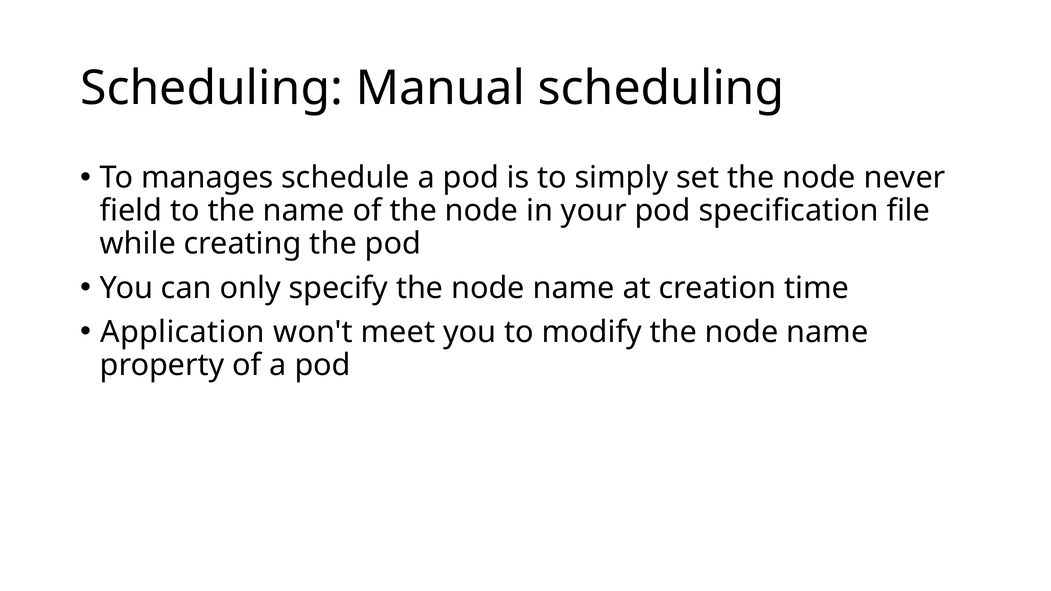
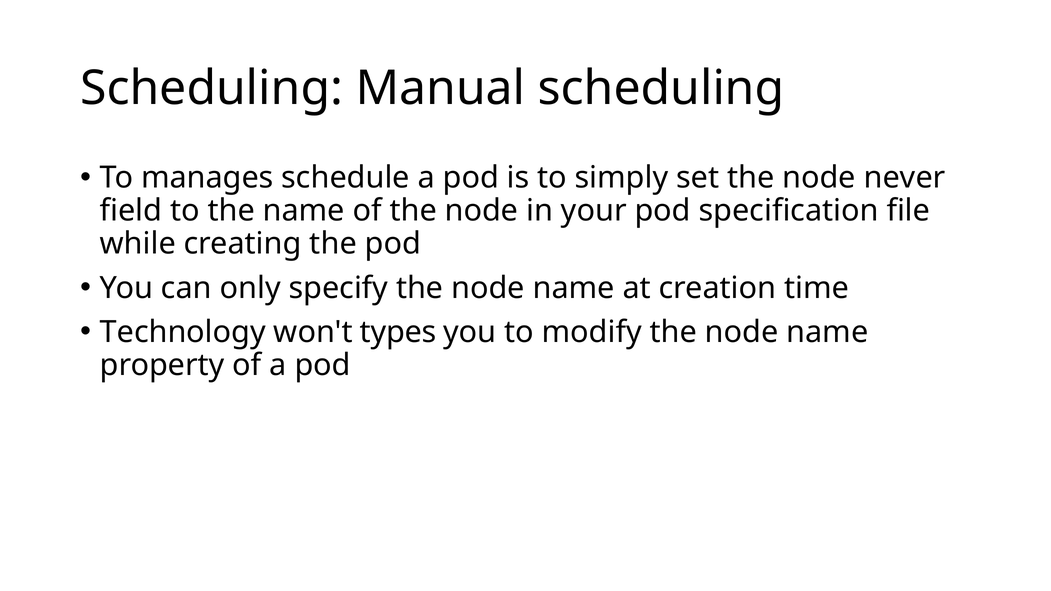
Application: Application -> Technology
meet: meet -> types
